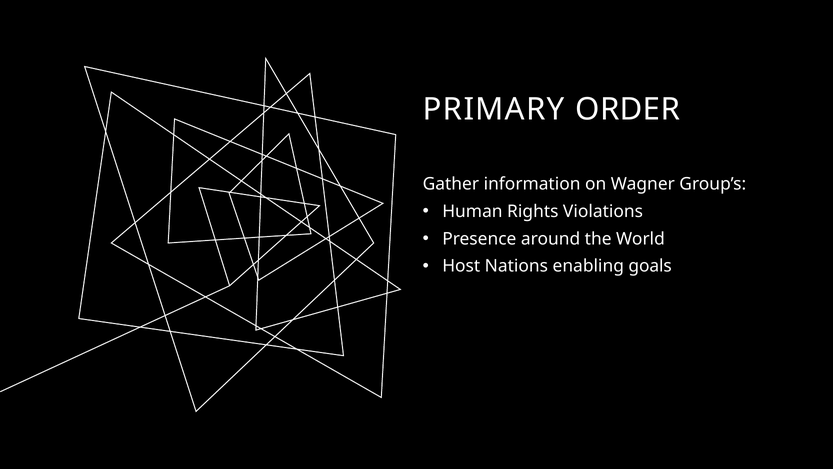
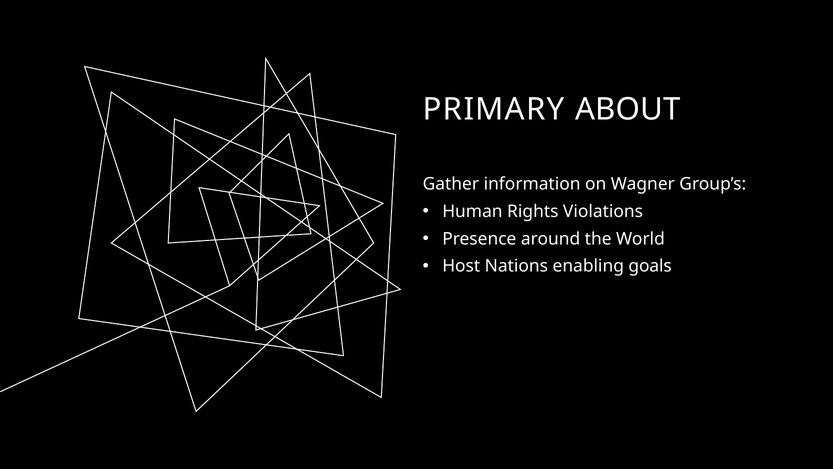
ORDER: ORDER -> ABOUT
